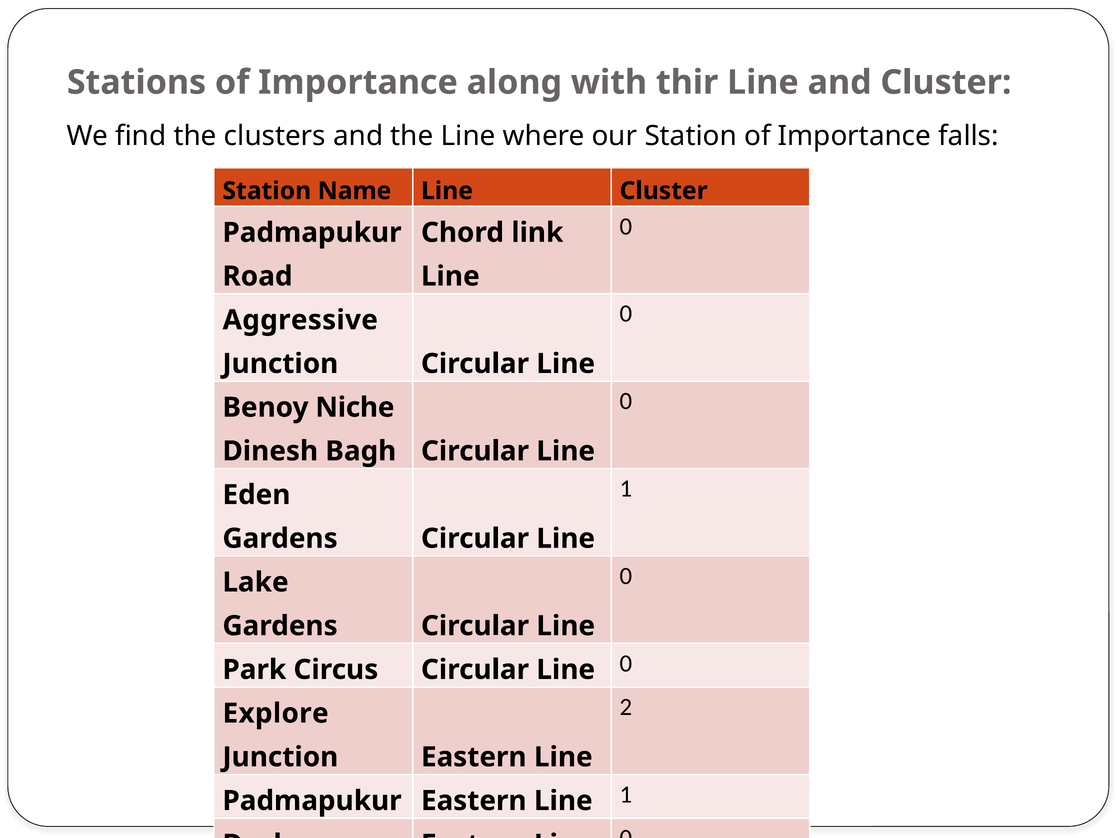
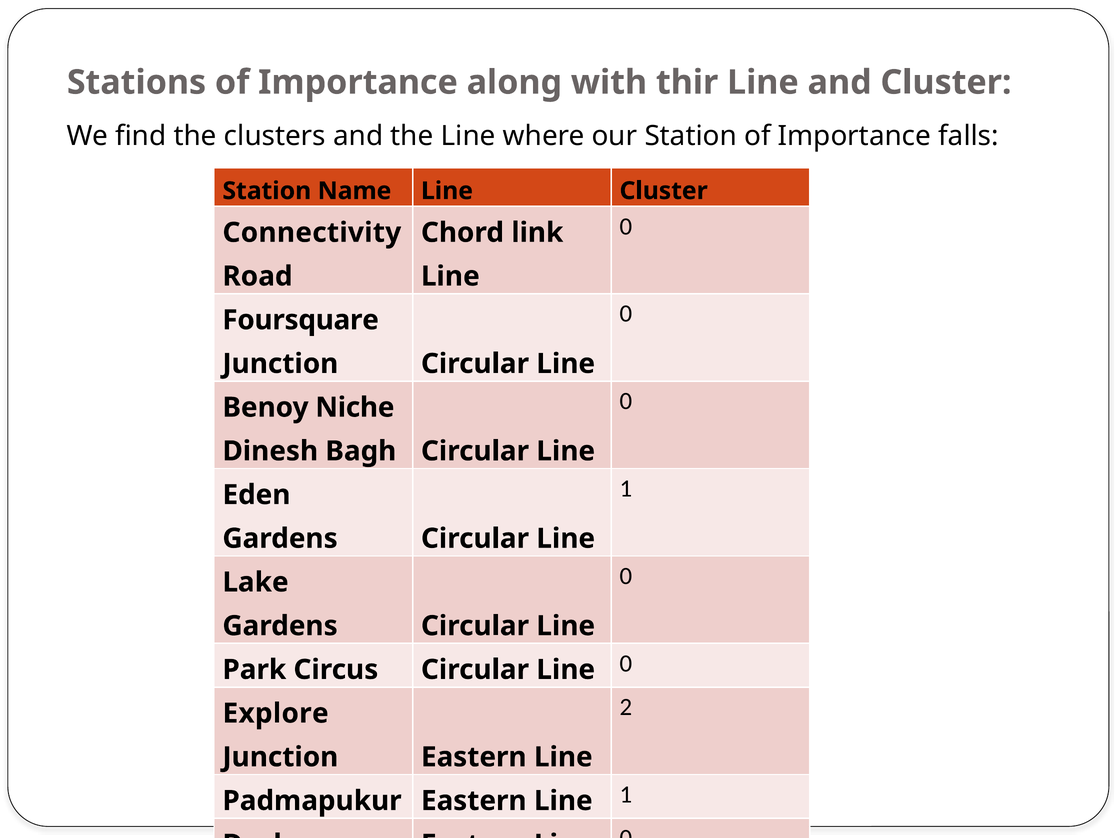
Padmapukur at (312, 233): Padmapukur -> Connectivity
Aggressive: Aggressive -> Foursquare
